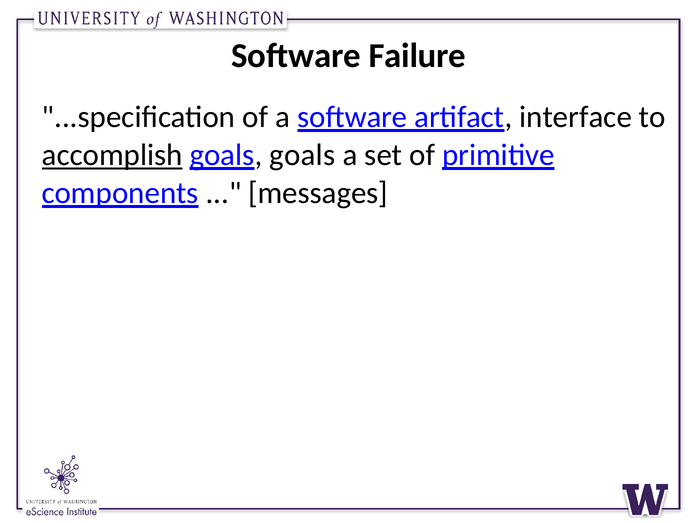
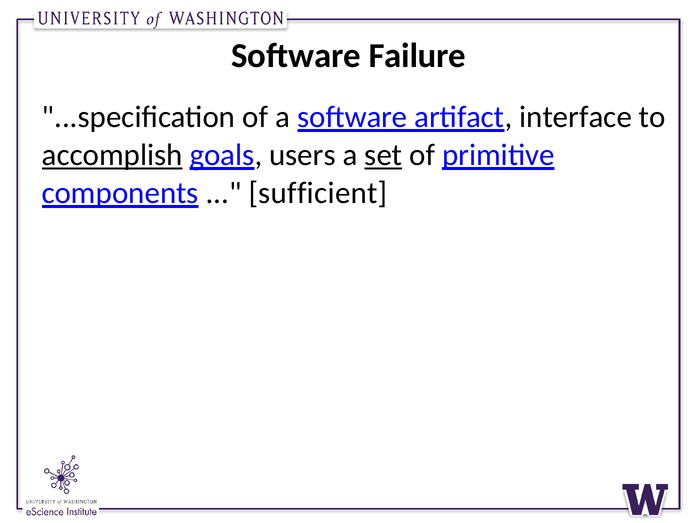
goals goals: goals -> users
set underline: none -> present
messages: messages -> sufficient
